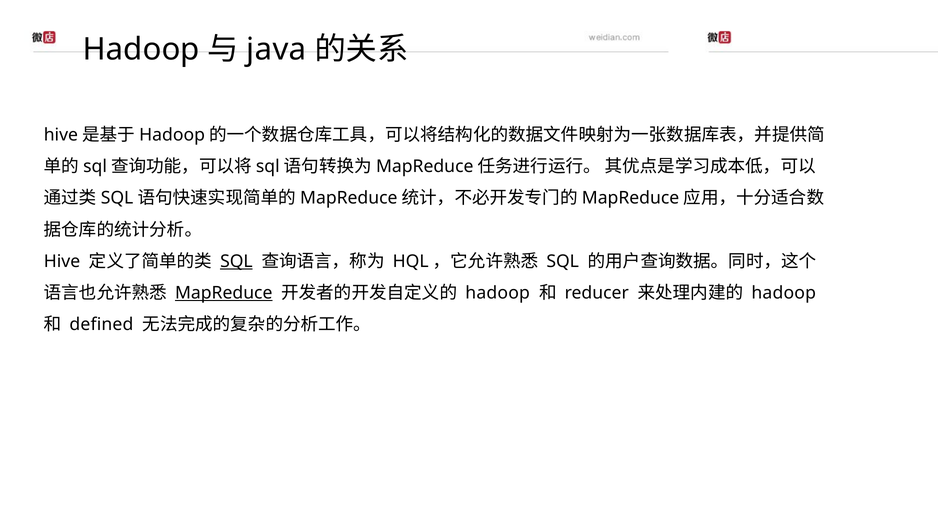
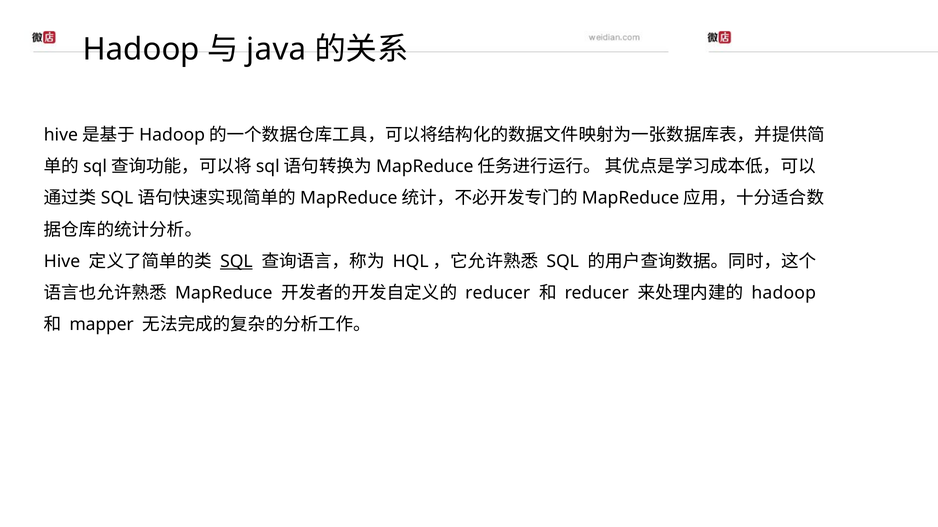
MapReduce underline: present -> none
hadoop at (498, 293): hadoop -> reducer
defined: defined -> mapper
